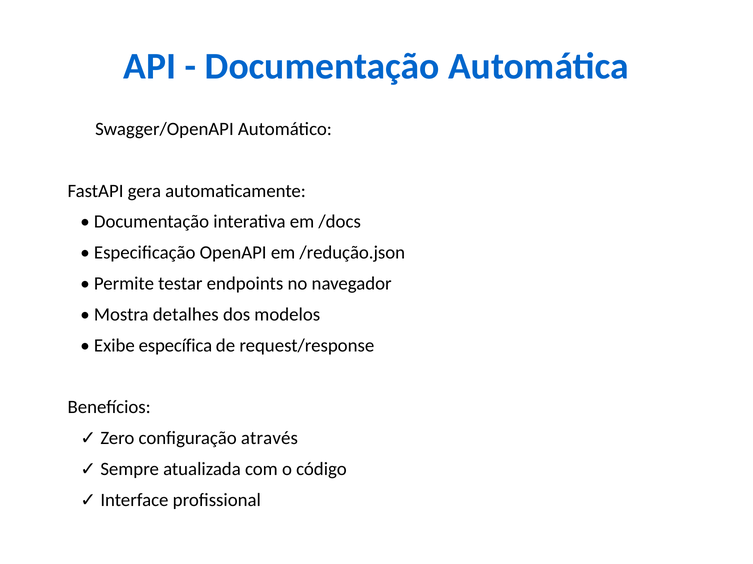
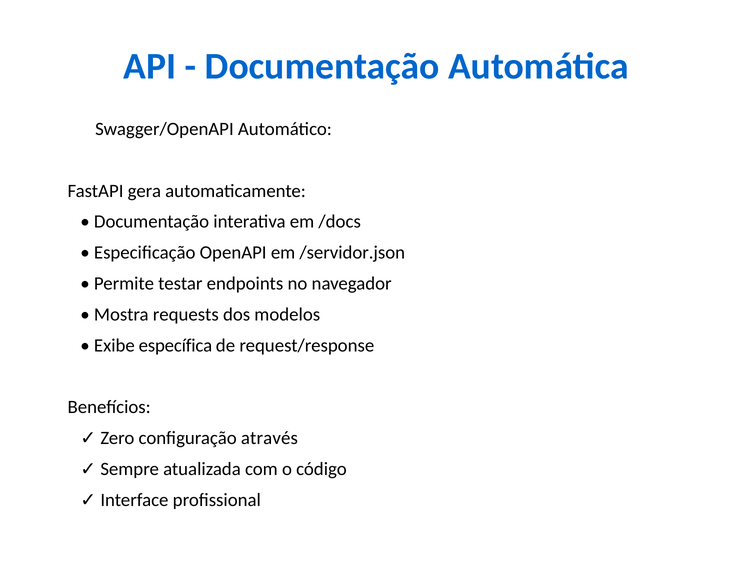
/redução.json: /redução.json -> /servidor.json
detalhes: detalhes -> requests
